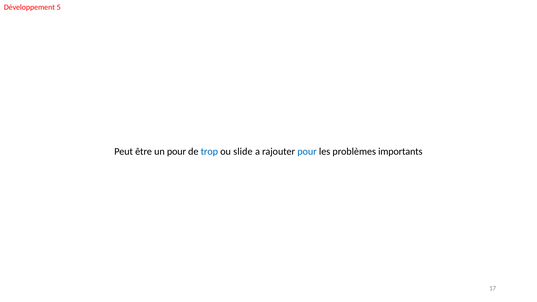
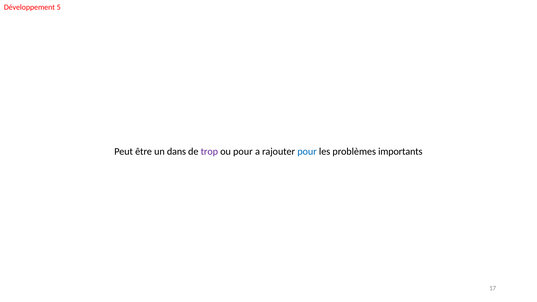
un pour: pour -> dans
trop colour: blue -> purple
ou slide: slide -> pour
